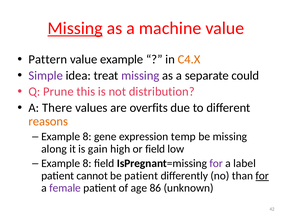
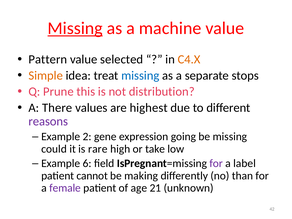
value example: example -> selected
Simple colour: purple -> orange
missing at (140, 75) colour: purple -> blue
could: could -> stops
overfits: overfits -> highest
reasons colour: orange -> purple
8 at (87, 137): 8 -> 2
temp: temp -> going
along: along -> could
gain: gain -> rare
or field: field -> take
8 at (87, 163): 8 -> 6
be patient: patient -> making
for at (262, 176) underline: present -> none
86: 86 -> 21
